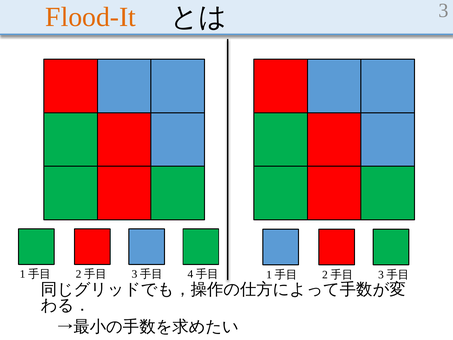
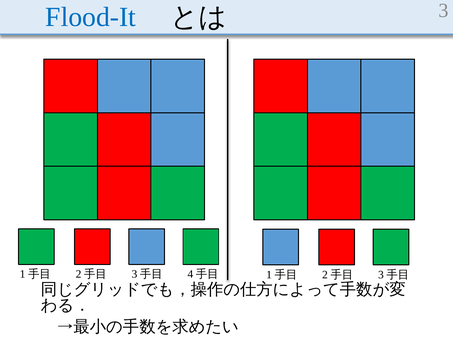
Flood-It colour: orange -> blue
